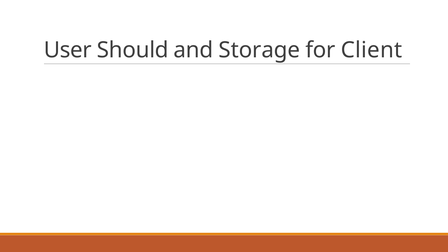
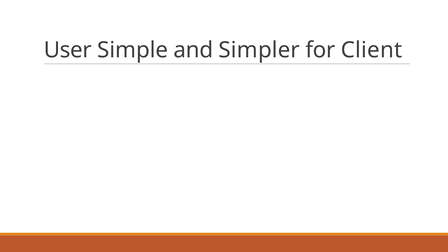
Should: Should -> Simple
Storage: Storage -> Simpler
